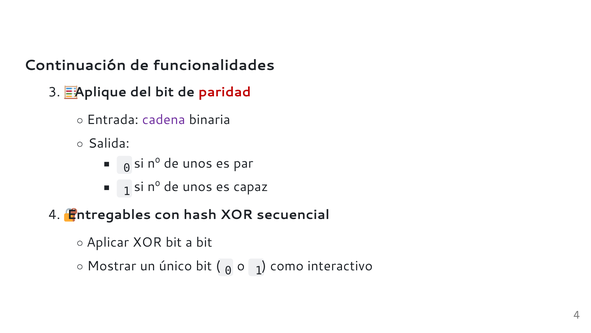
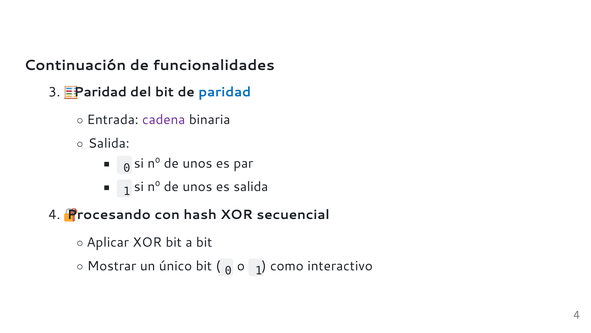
3 Aplique: Aplique -> Paridad
paridad at (225, 92) colour: red -> blue
es capaz: capaz -> salida
Entregables: Entregables -> Procesando
